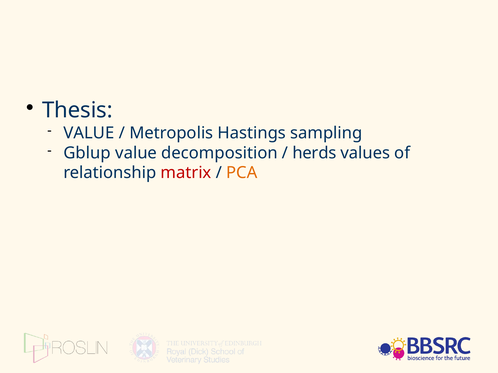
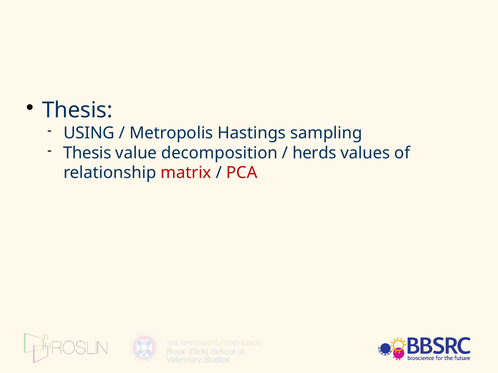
VALUE at (89, 133): VALUE -> USING
Gblup at (87, 153): Gblup -> Thesis
PCA colour: orange -> red
